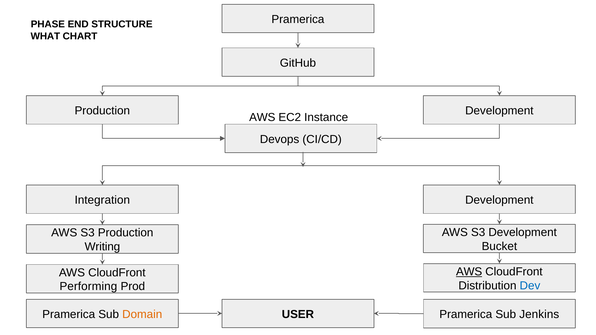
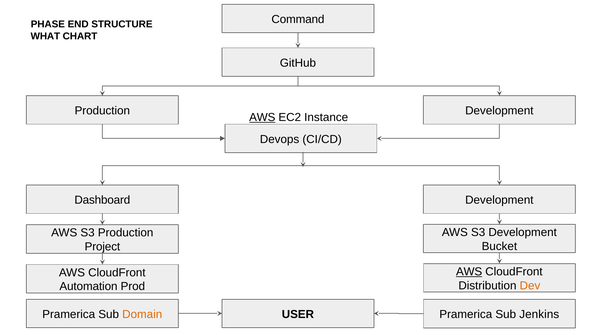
Pramerica at (298, 19): Pramerica -> Command
AWS at (262, 117) underline: none -> present
Integration: Integration -> Dashboard
Writing: Writing -> Project
Dev colour: blue -> orange
Performing: Performing -> Automation
